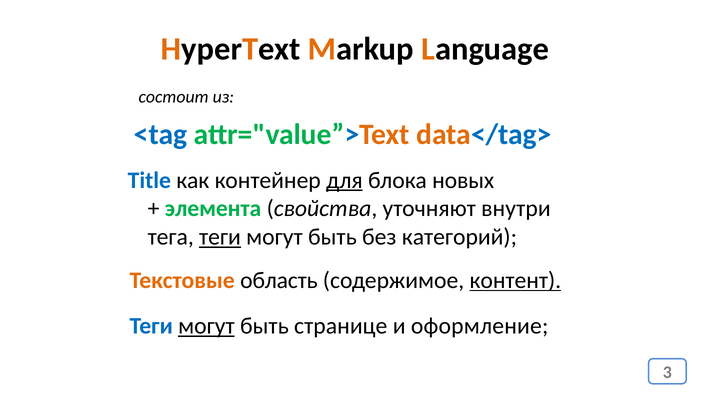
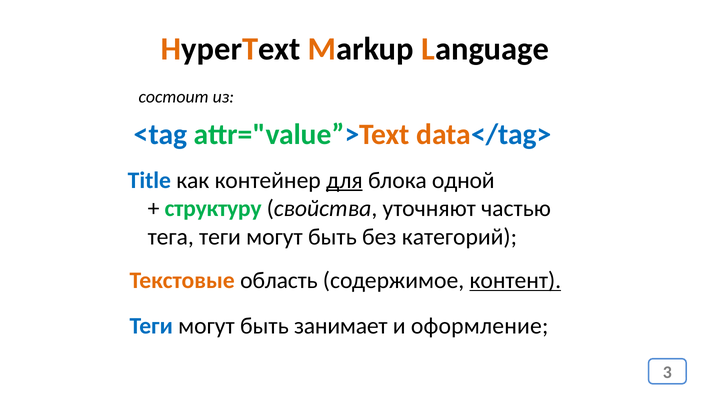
новых: новых -> одной
элемента: элемента -> структуру
внутри: внутри -> частью
теги at (220, 237) underline: present -> none
могут at (206, 326) underline: present -> none
странице: странице -> занимает
